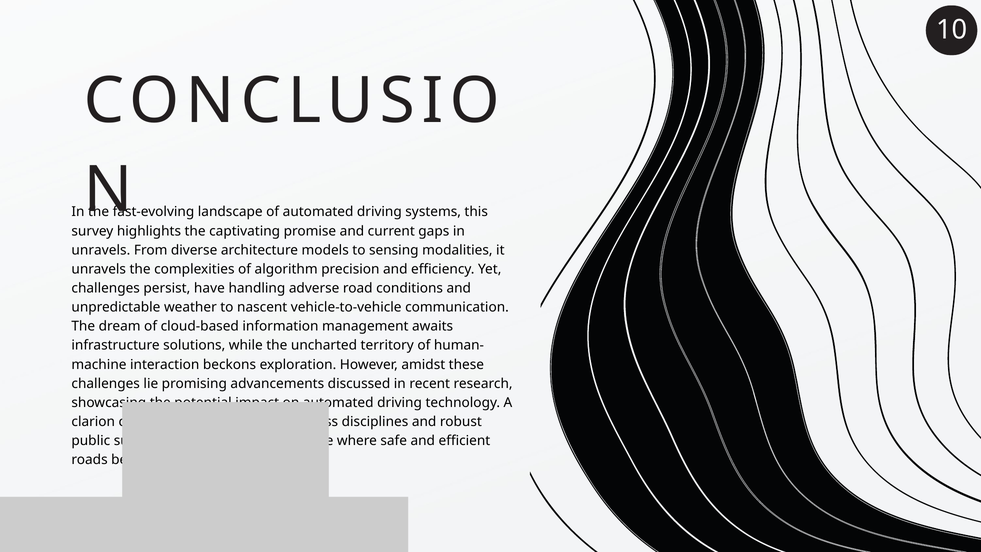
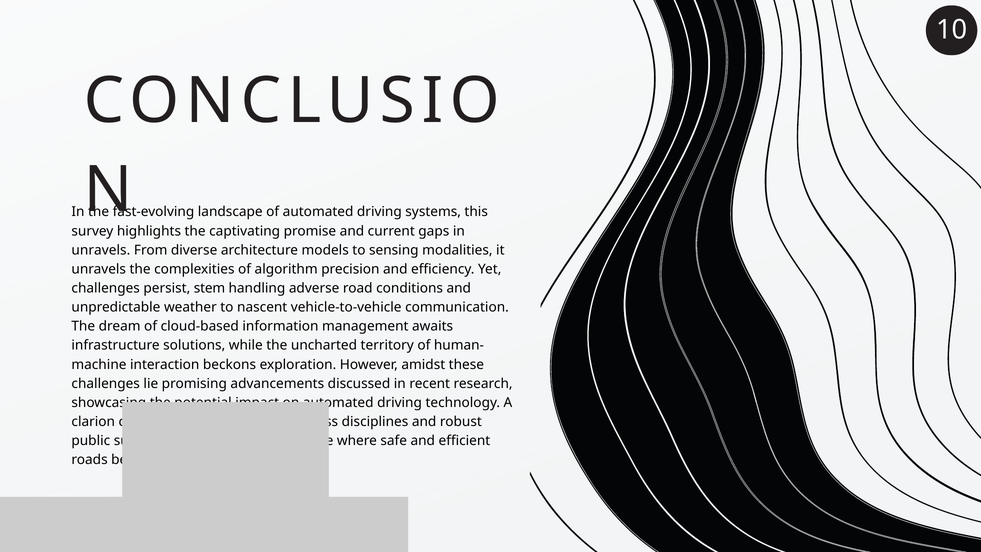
have: have -> stem
